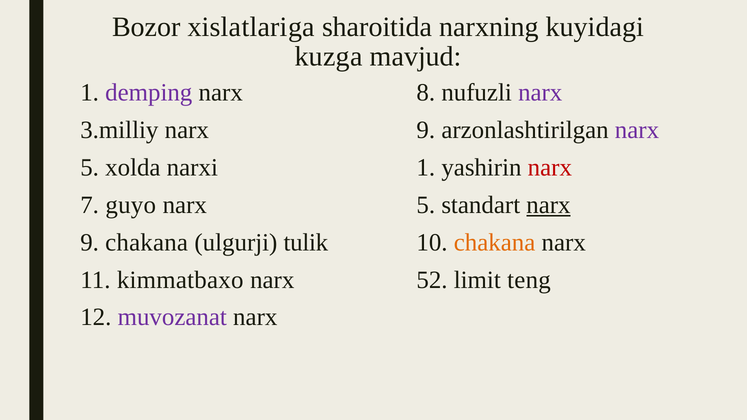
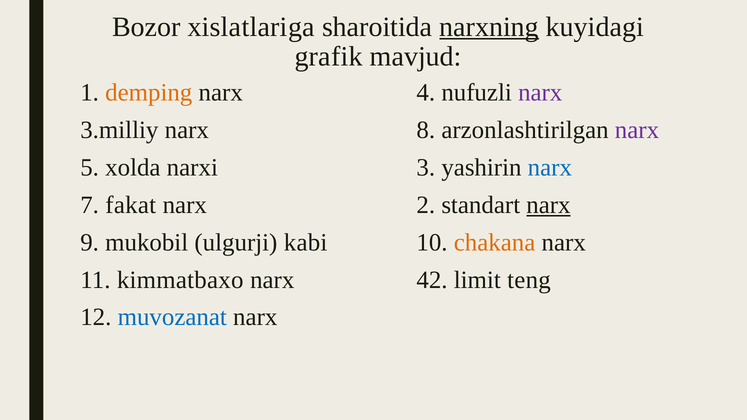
narxning underline: none -> present
kuzga: kuzga -> grafik
demping colour: purple -> orange
8: 8 -> 4
3.milliy narx 9: 9 -> 8
narxi 1: 1 -> 3
narx at (550, 168) colour: red -> blue
guyo: guyo -> fakat
5 at (426, 205): 5 -> 2
9 chakana: chakana -> mukobil
tulik: tulik -> kabi
52: 52 -> 42
muvozanat colour: purple -> blue
